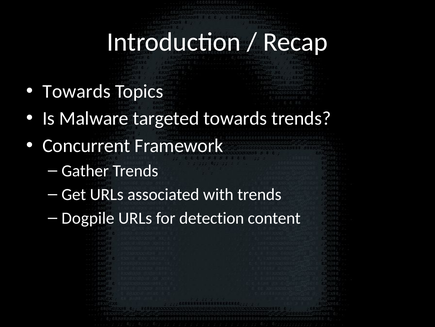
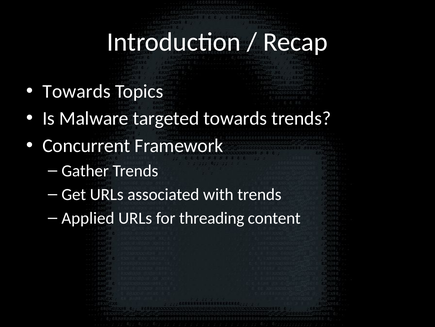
Dogpile: Dogpile -> Applied
detection: detection -> threading
